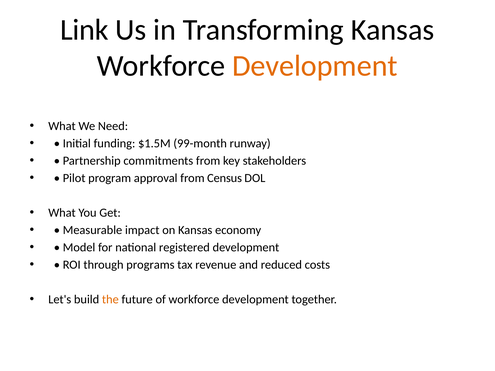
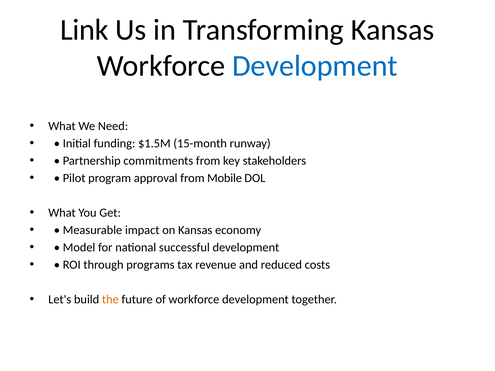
Development at (315, 66) colour: orange -> blue
99-month: 99-month -> 15-month
Census: Census -> Mobile
registered: registered -> successful
